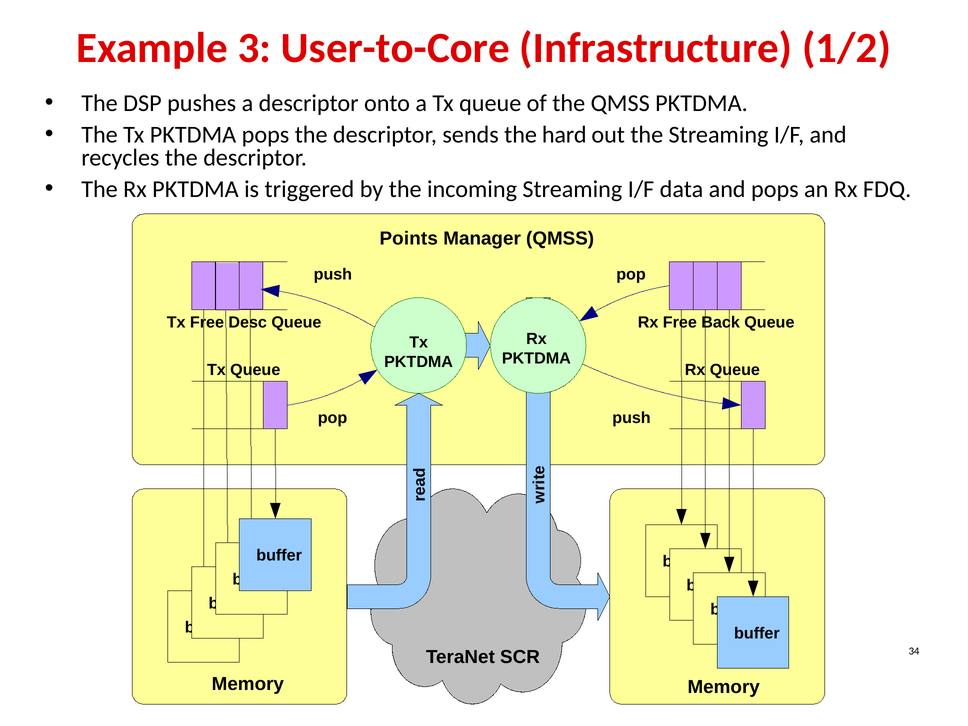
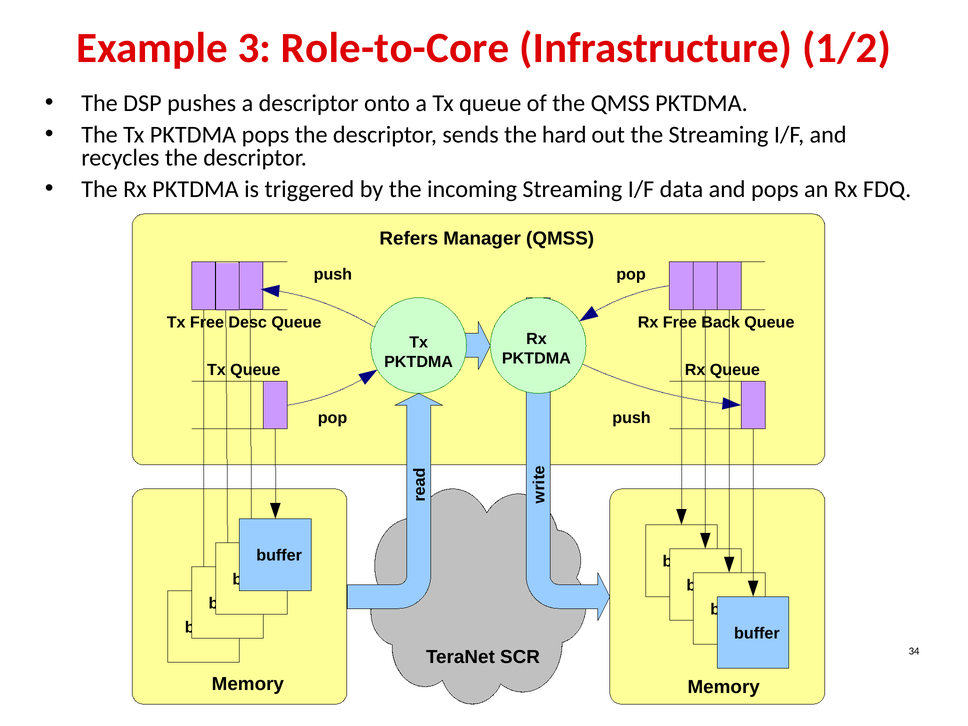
User-to-Core: User-to-Core -> Role-to-Core
Points: Points -> Refers
